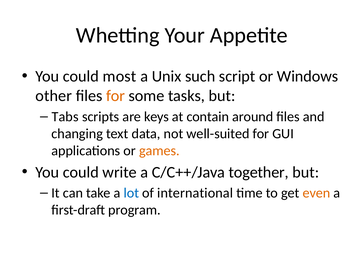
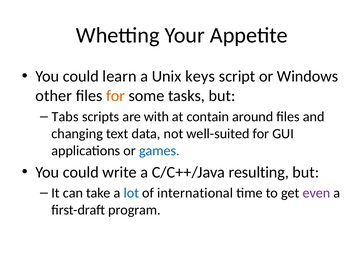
most: most -> learn
such: such -> keys
keys: keys -> with
games colour: orange -> blue
together: together -> resulting
even colour: orange -> purple
